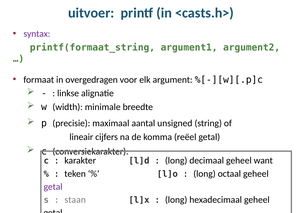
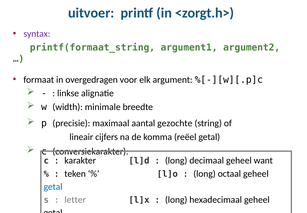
<casts.h>: <casts.h> -> <zorgt.h>
unsigned: unsigned -> gezochte
getal at (53, 186) colour: purple -> blue
staan: staan -> letter
